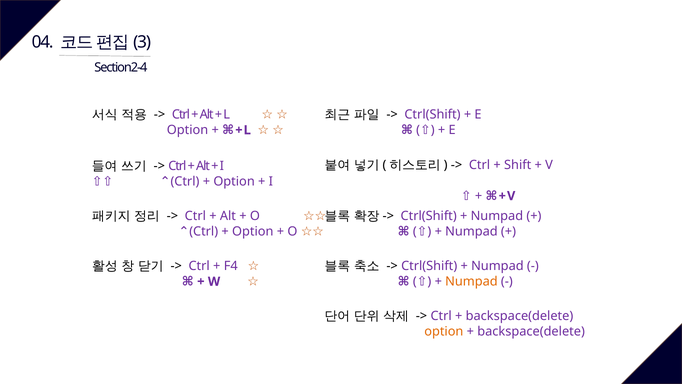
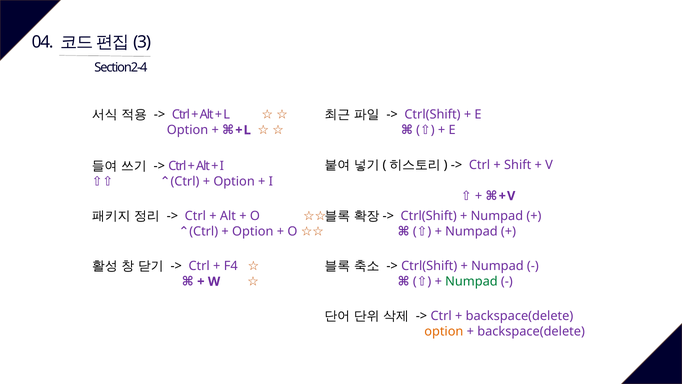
Numpad at (471, 281) colour: orange -> green
